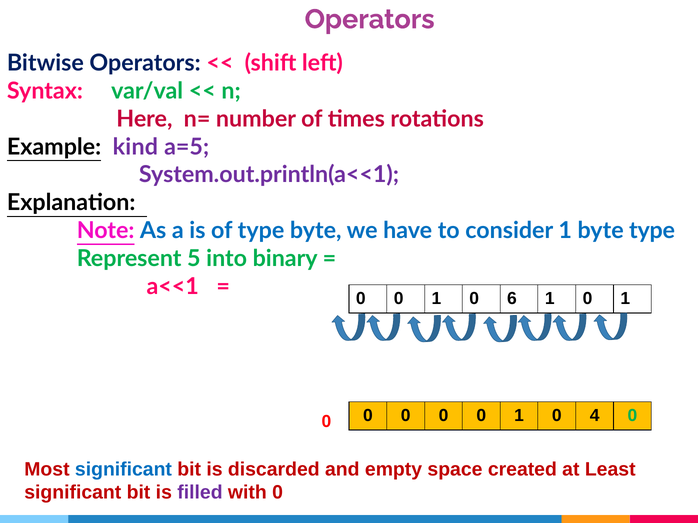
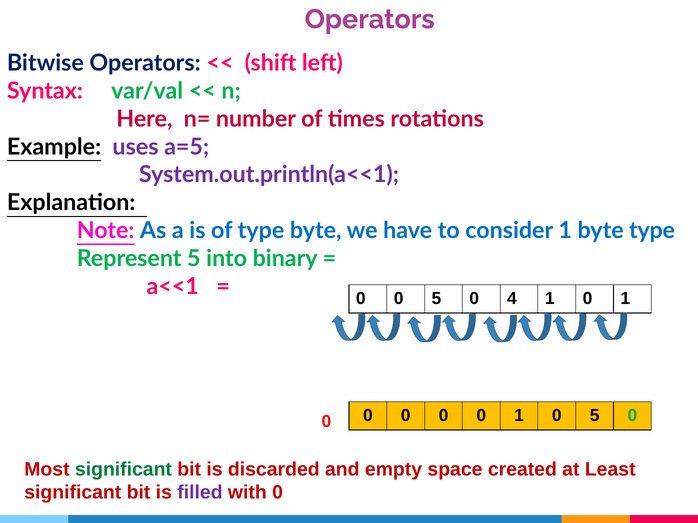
kind: kind -> uses
1 at (436, 299): 1 -> 5
6: 6 -> 4
1 0 4: 4 -> 5
significant at (123, 470) colour: blue -> green
